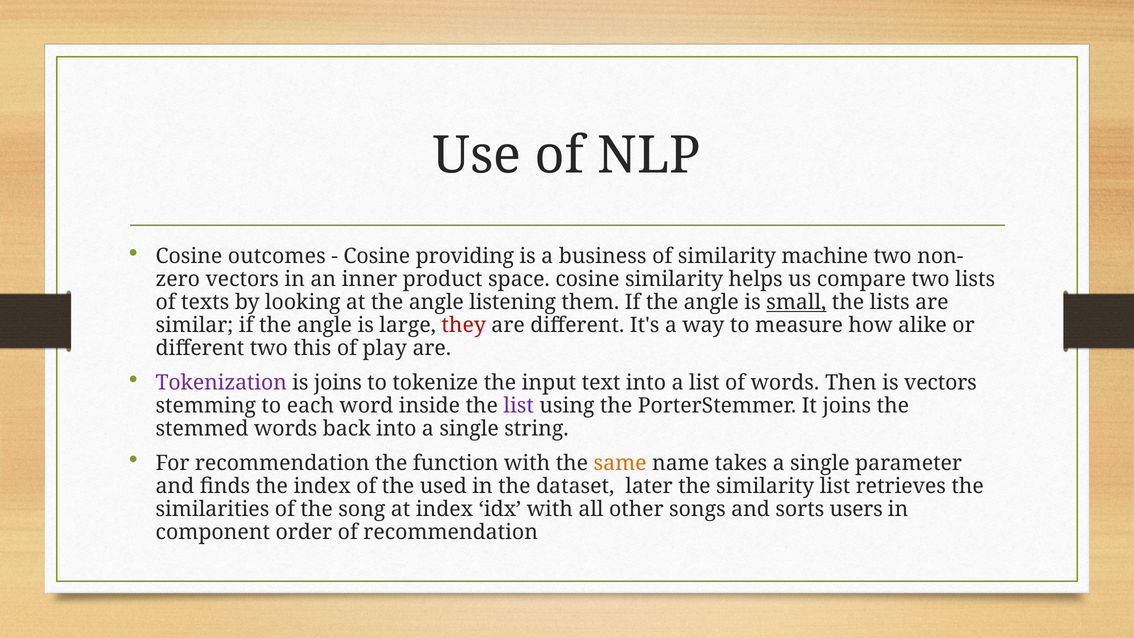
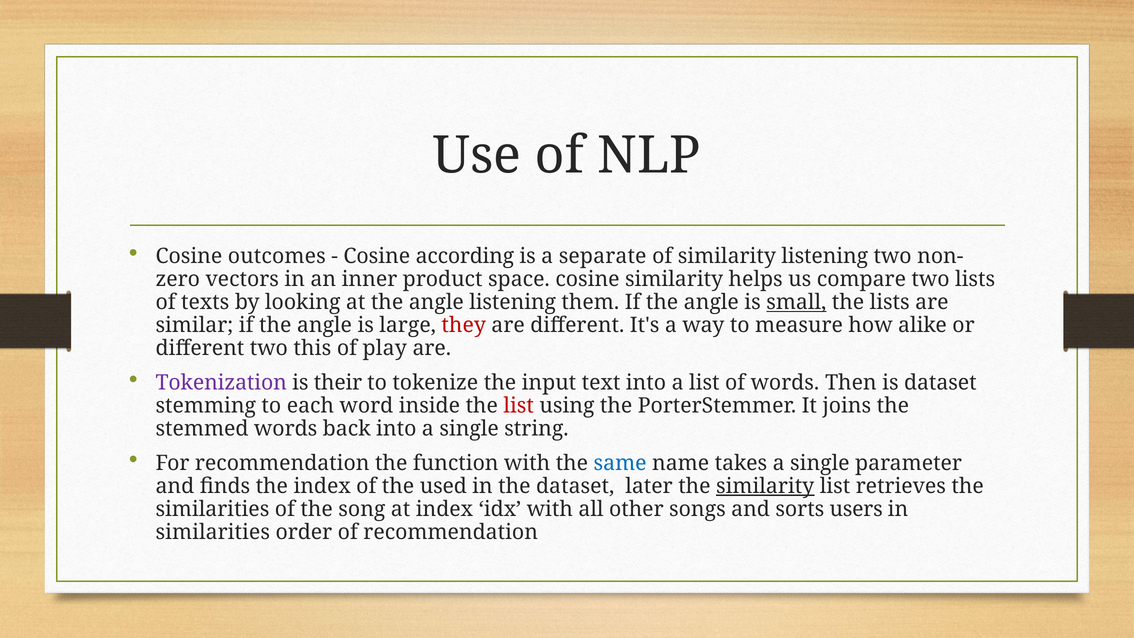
providing: providing -> according
business: business -> separate
similarity machine: machine -> listening
is joins: joins -> their
is vectors: vectors -> dataset
list at (519, 406) colour: purple -> red
same colour: orange -> blue
similarity at (765, 486) underline: none -> present
component at (213, 532): component -> similarities
